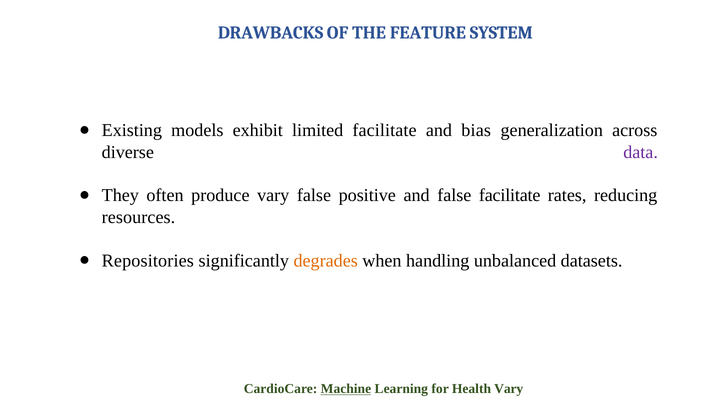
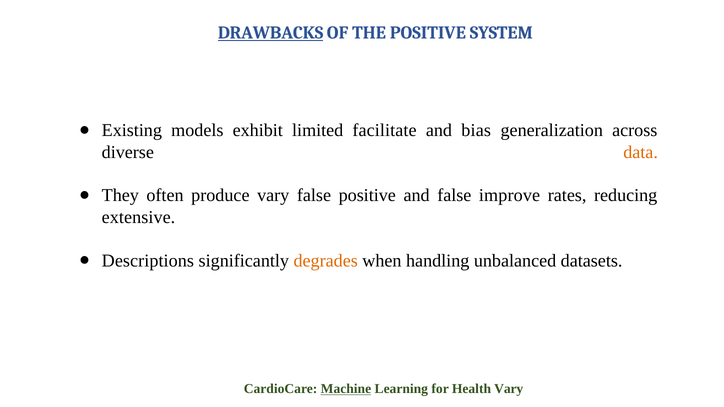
DRAWBACKS underline: none -> present
THE FEATURE: FEATURE -> POSITIVE
data colour: purple -> orange
false facilitate: facilitate -> improve
resources: resources -> extensive
Repositories: Repositories -> Descriptions
